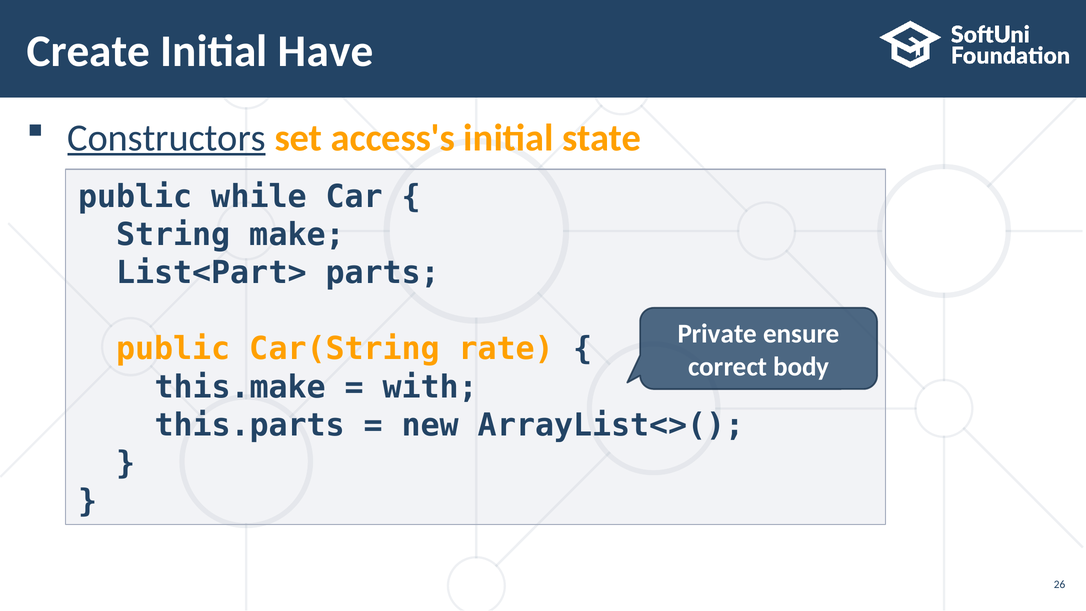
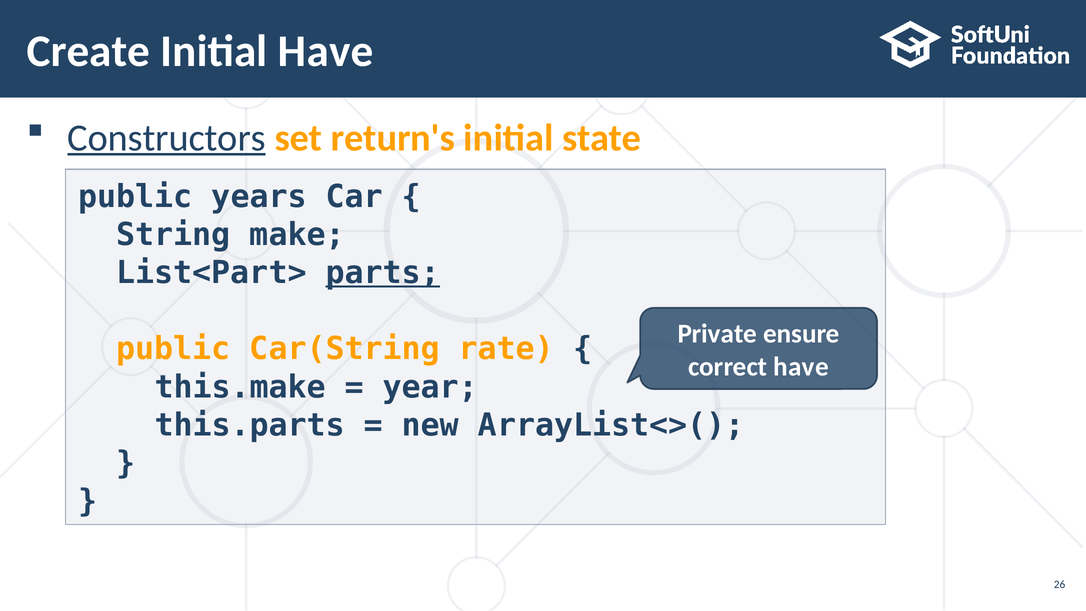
access's: access's -> return's
while: while -> years
parts underline: none -> present
correct body: body -> have
with: with -> year
